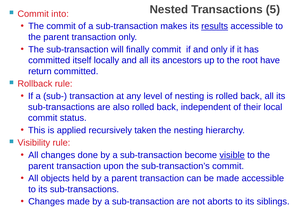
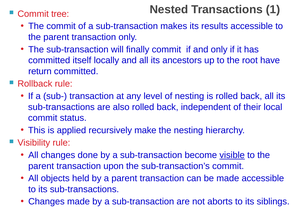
5: 5 -> 1
into: into -> tree
results underline: present -> none
taken: taken -> make
